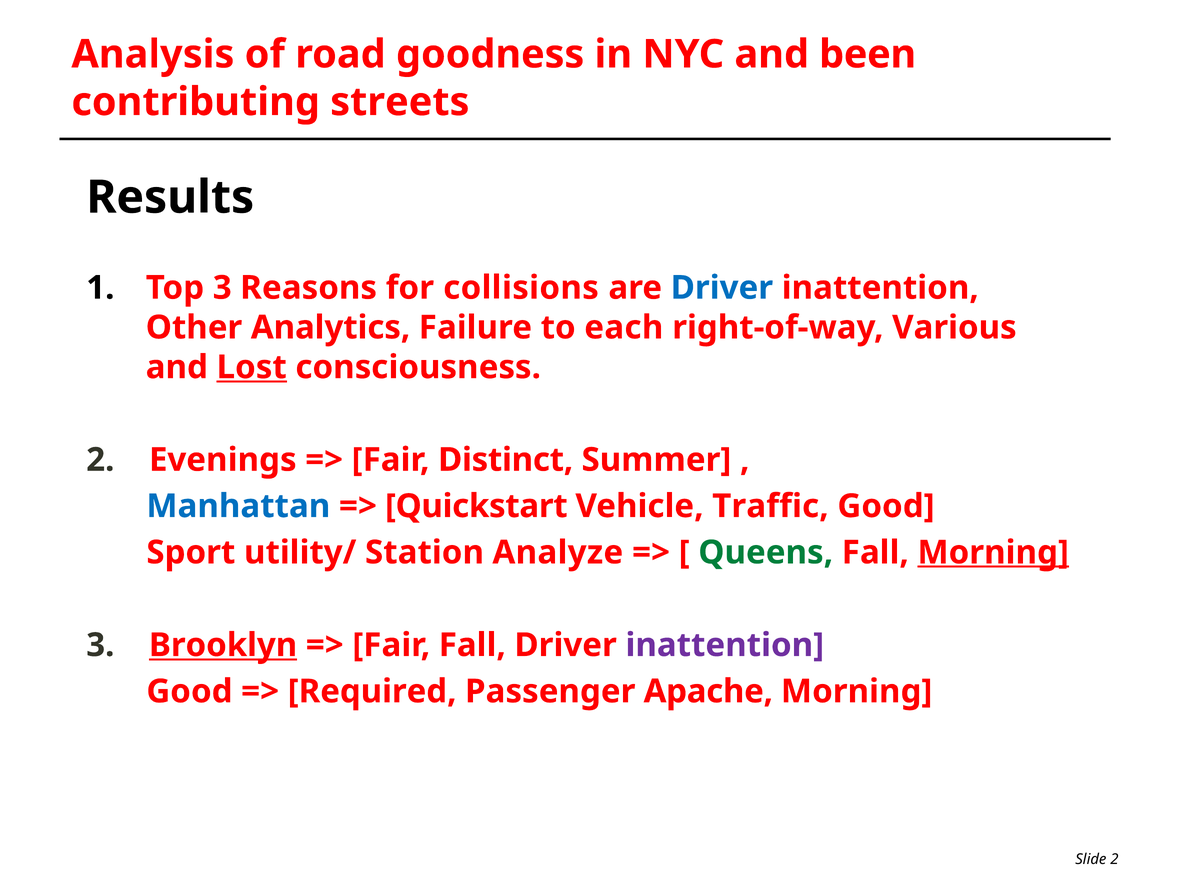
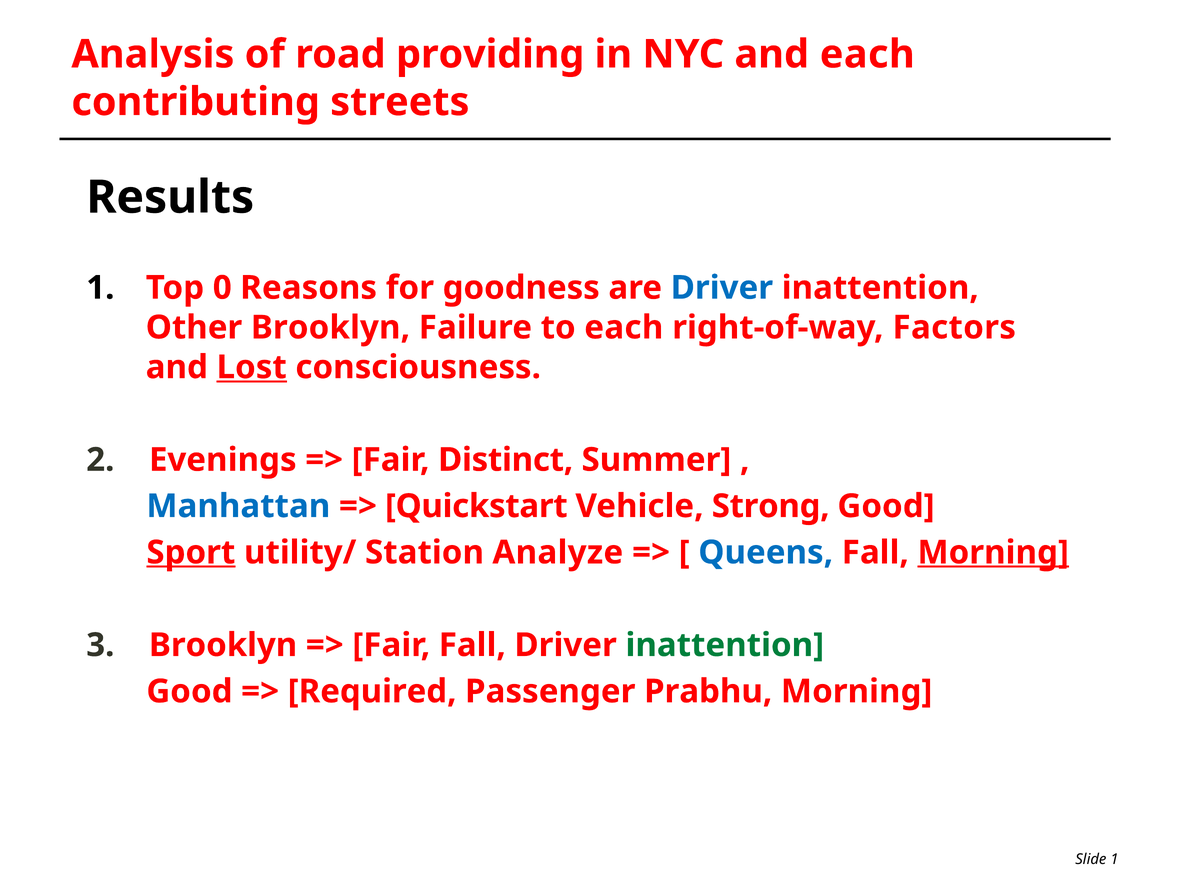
goodness: goodness -> providing
and been: been -> each
Top 3: 3 -> 0
collisions: collisions -> goodness
Other Analytics: Analytics -> Brooklyn
Various: Various -> Factors
Traffic: Traffic -> Strong
Sport underline: none -> present
Queens colour: green -> blue
Brooklyn at (223, 645) underline: present -> none
inattention at (725, 645) colour: purple -> green
Apache: Apache -> Prabhu
Slide 2: 2 -> 1
